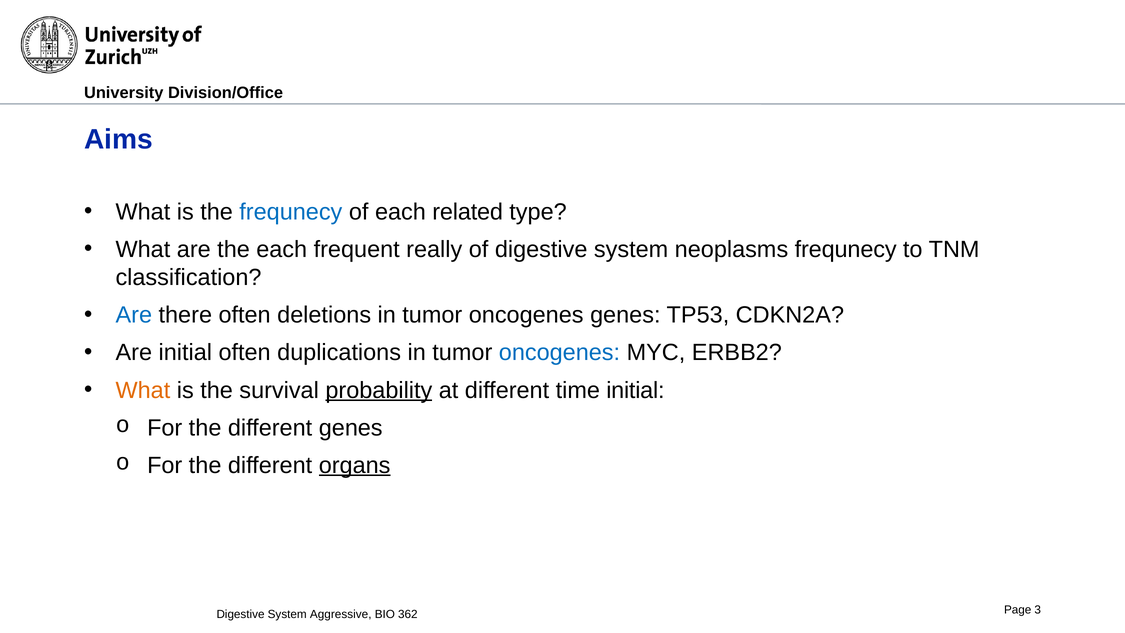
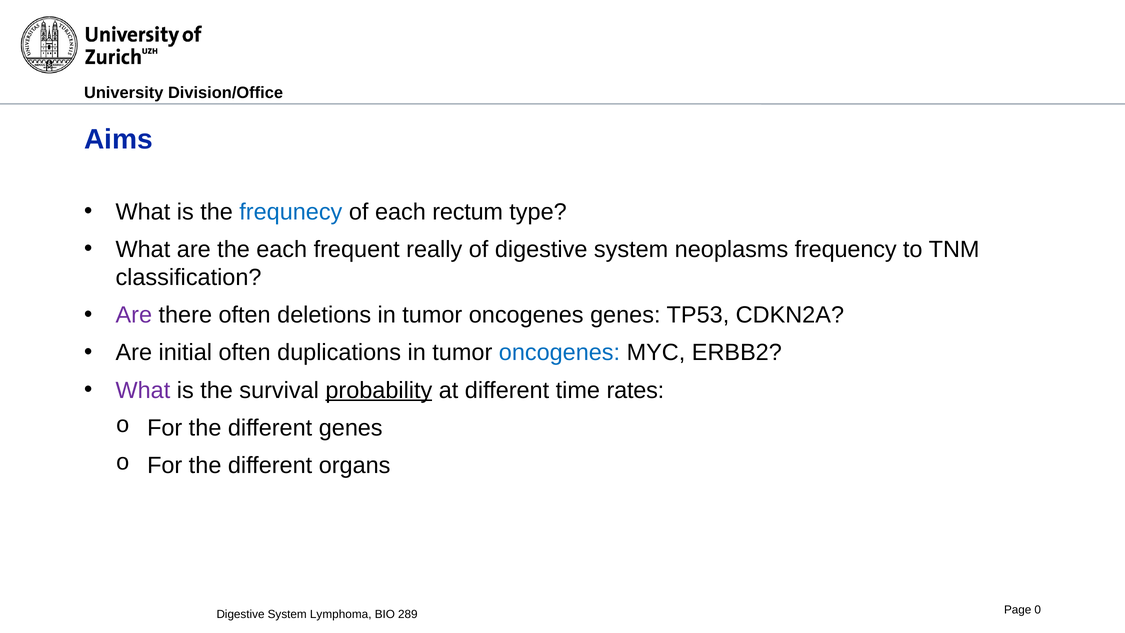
related: related -> rectum
neoplasms frequnecy: frequnecy -> frequency
Are at (134, 315) colour: blue -> purple
What at (143, 390) colour: orange -> purple
time initial: initial -> rates
organs underline: present -> none
3: 3 -> 0
Aggressive: Aggressive -> Lymphoma
362: 362 -> 289
